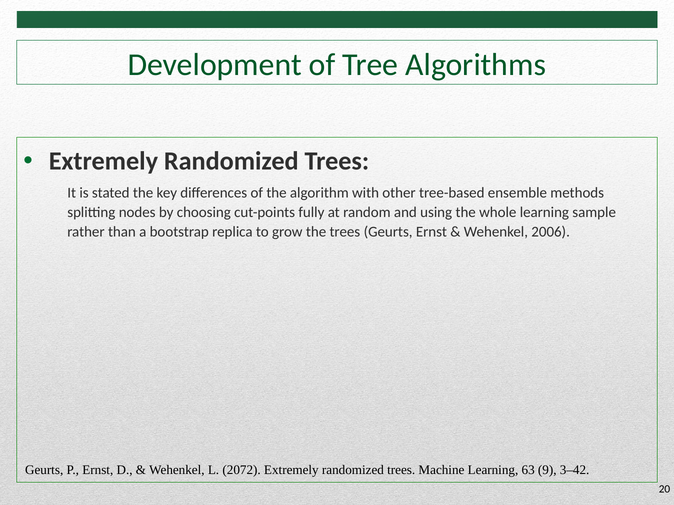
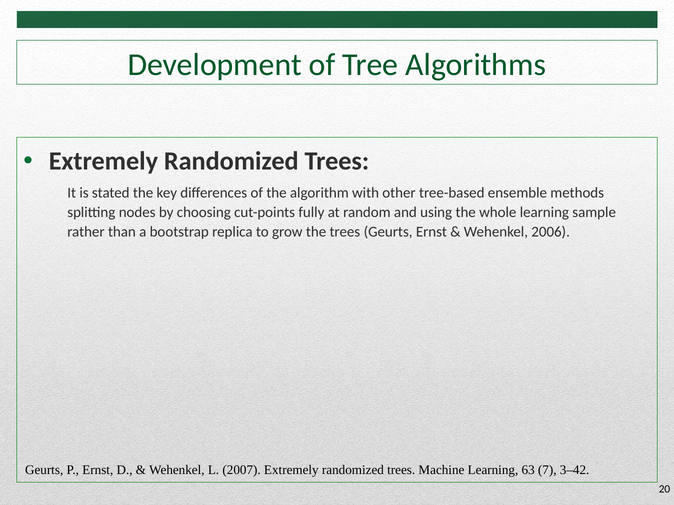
2072: 2072 -> 2007
9: 9 -> 7
